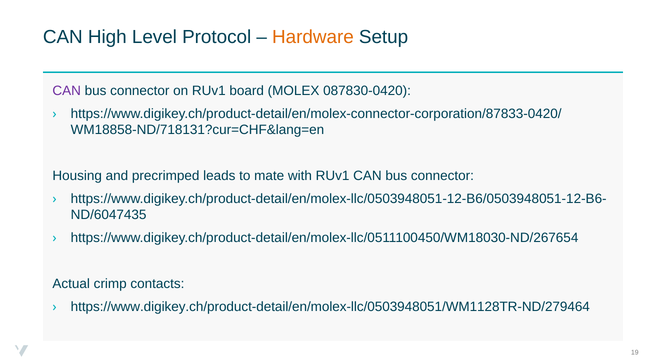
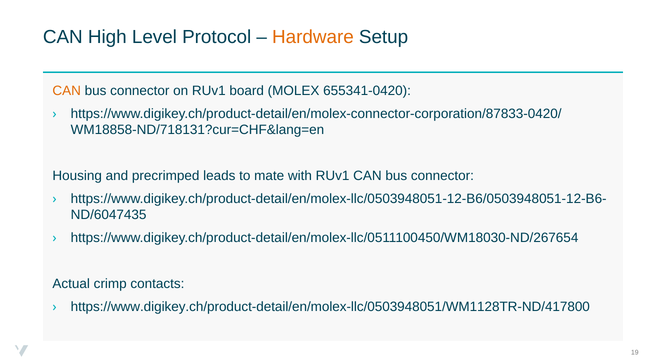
CAN at (67, 91) colour: purple -> orange
087830-0420: 087830-0420 -> 655341-0420
https://www.digikey.ch/product-detail/en/molex-llc/0503948051/WM1128TR-ND/279464: https://www.digikey.ch/product-detail/en/molex-llc/0503948051/WM1128TR-ND/279464 -> https://www.digikey.ch/product-detail/en/molex-llc/0503948051/WM1128TR-ND/417800
